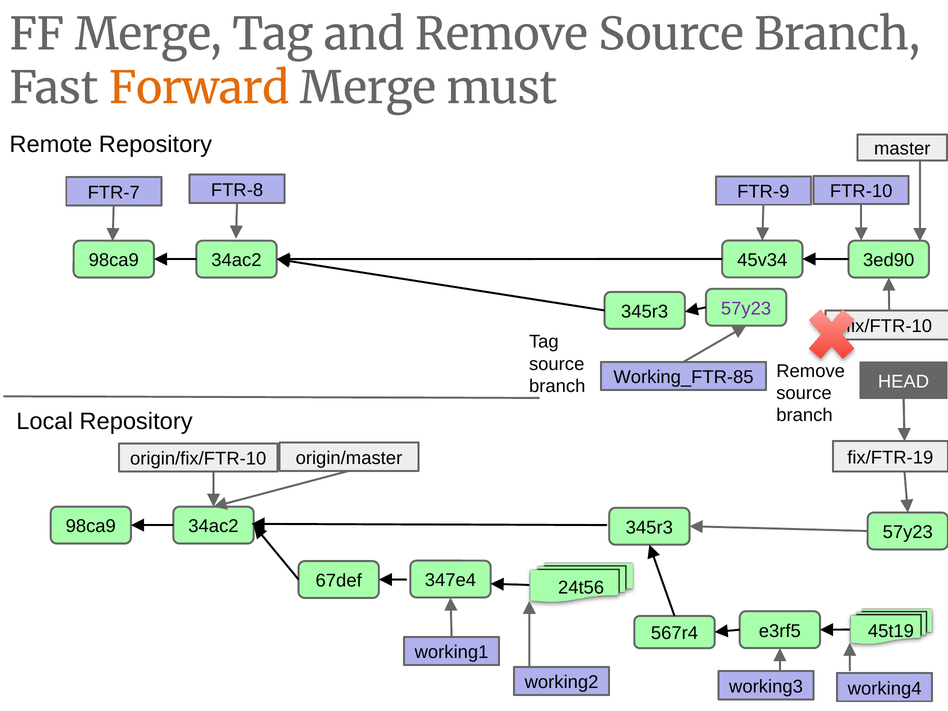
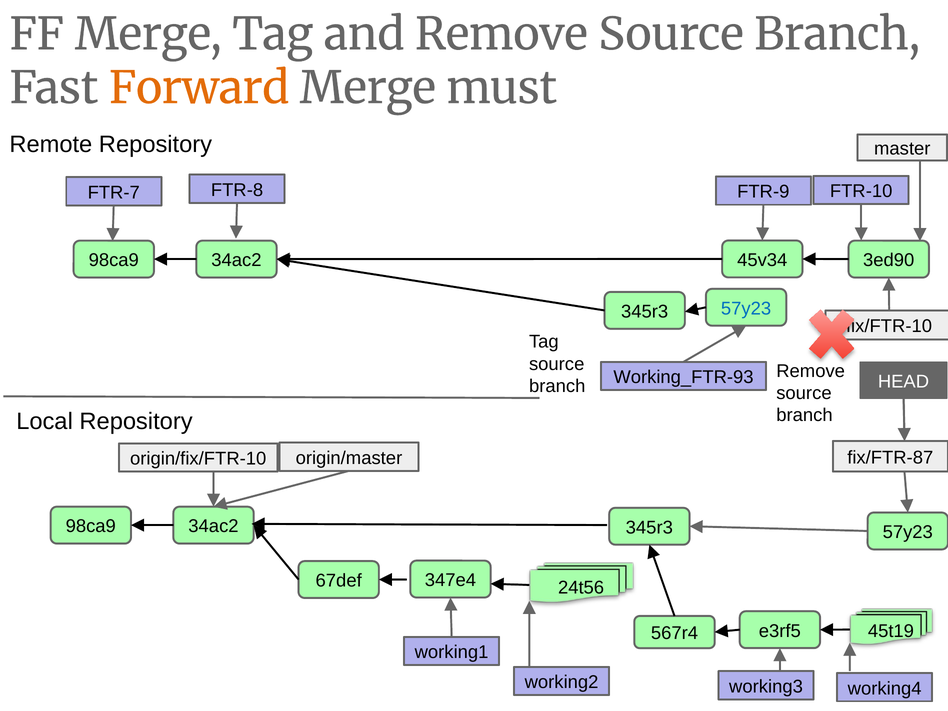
57y23 at (746, 309) colour: purple -> blue
Working_FTR-85: Working_FTR-85 -> Working_FTR-93
fix/FTR-19: fix/FTR-19 -> fix/FTR-87
